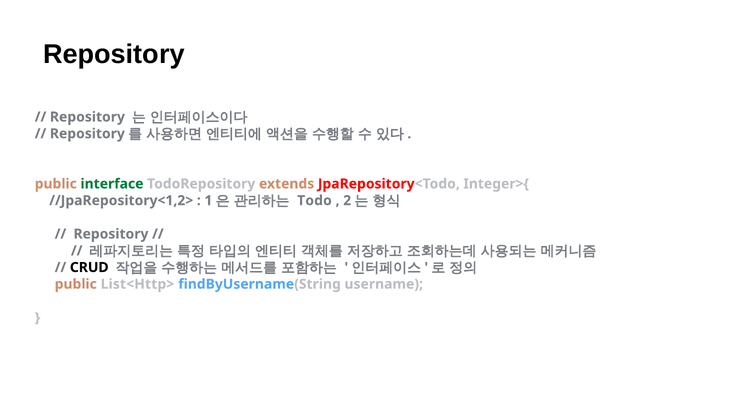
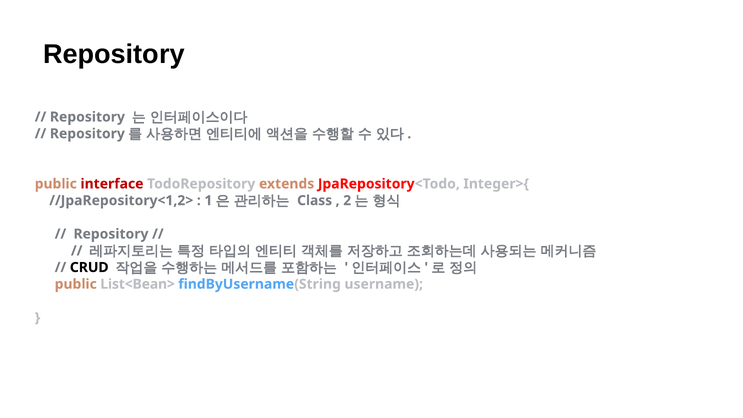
interface colour: green -> red
Todo: Todo -> Class
List<Http>: List<Http> -> List<Bean>
